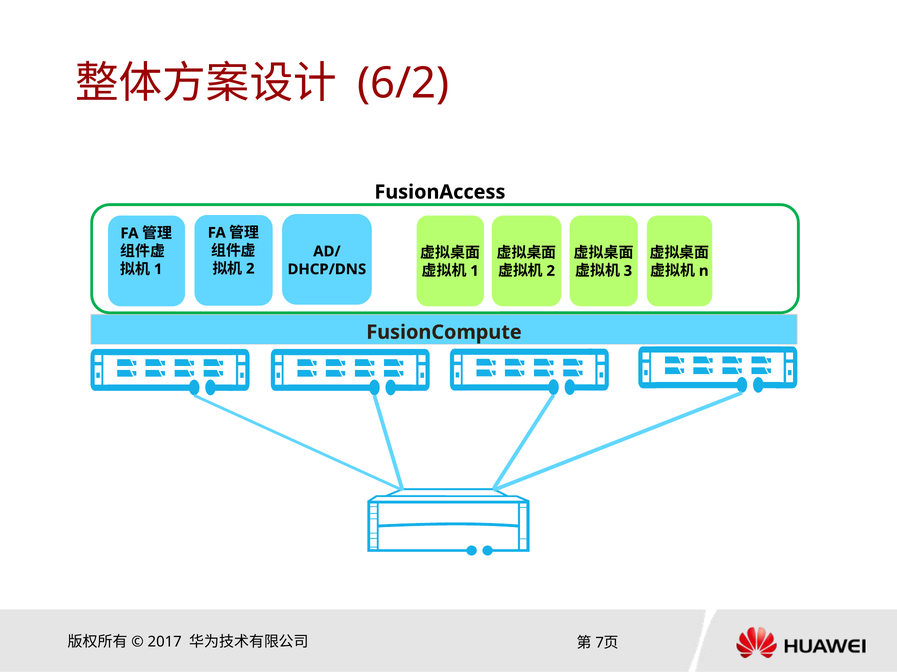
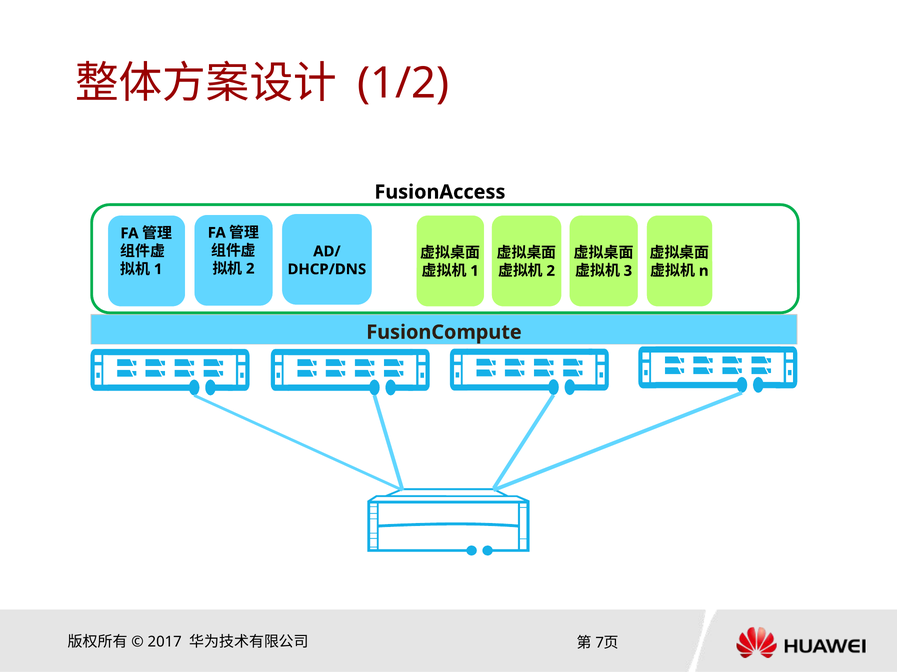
6/2: 6/2 -> 1/2
